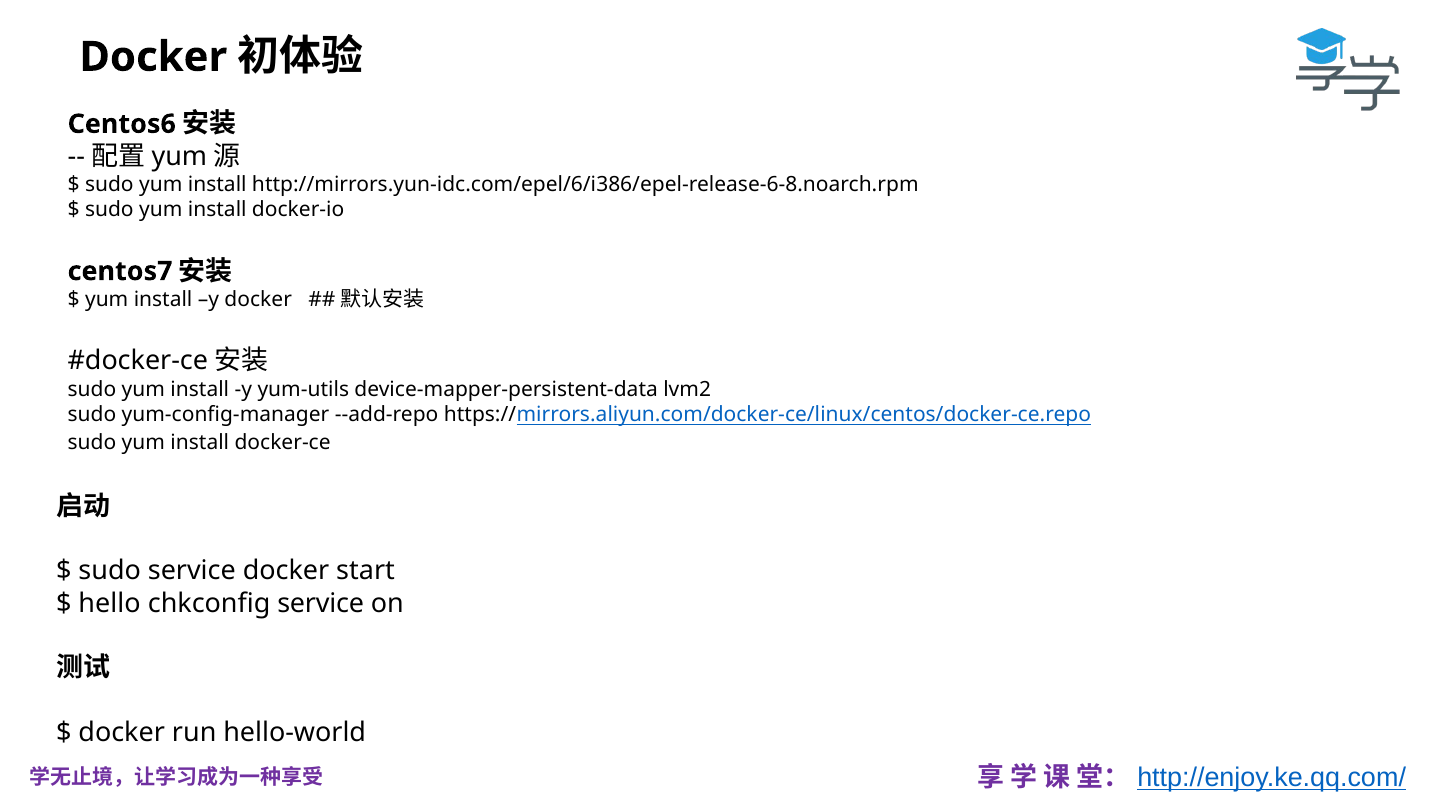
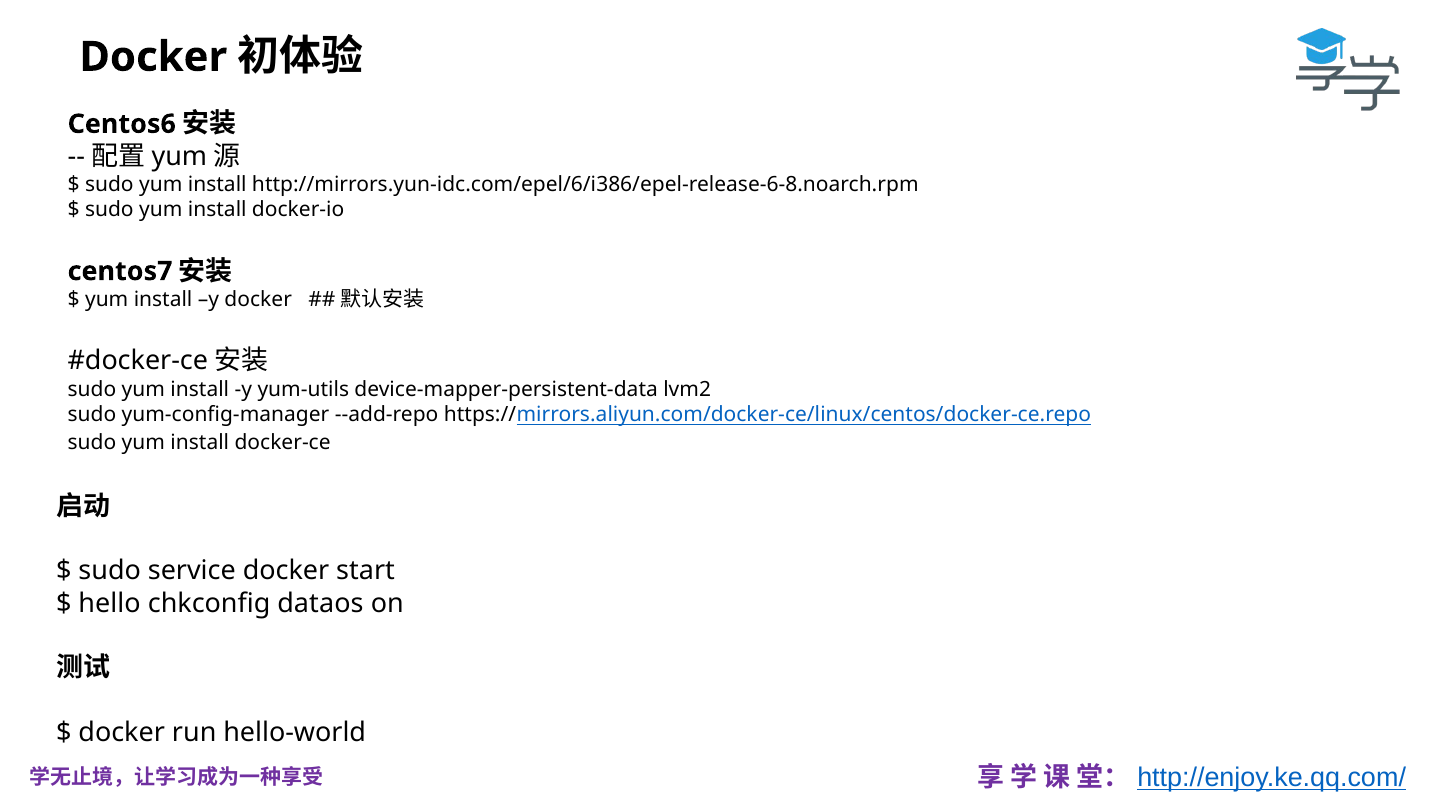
chkconfig service: service -> dataos
